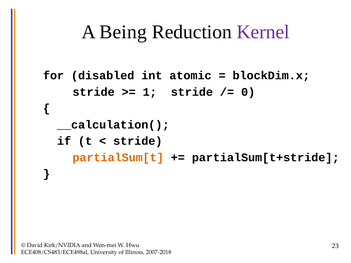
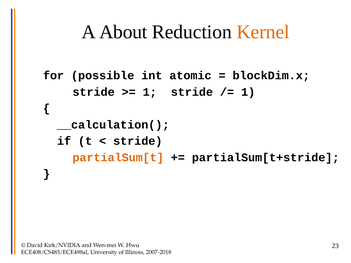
Being: Being -> About
Kernel colour: purple -> orange
disabled: disabled -> possible
0 at (248, 92): 0 -> 1
